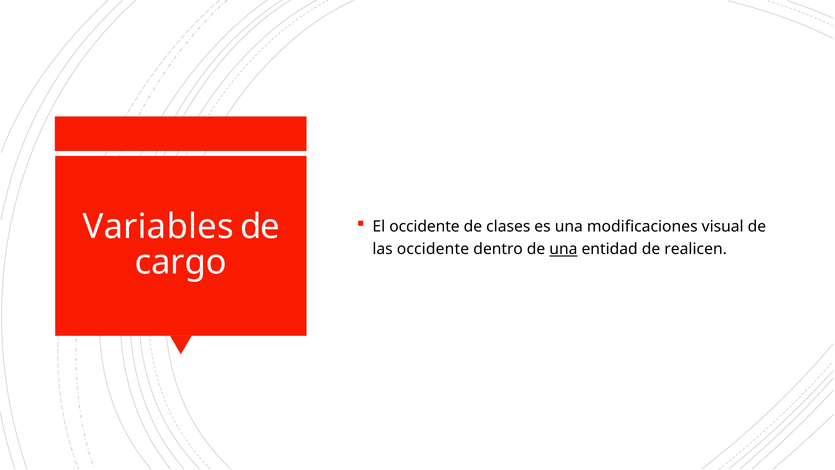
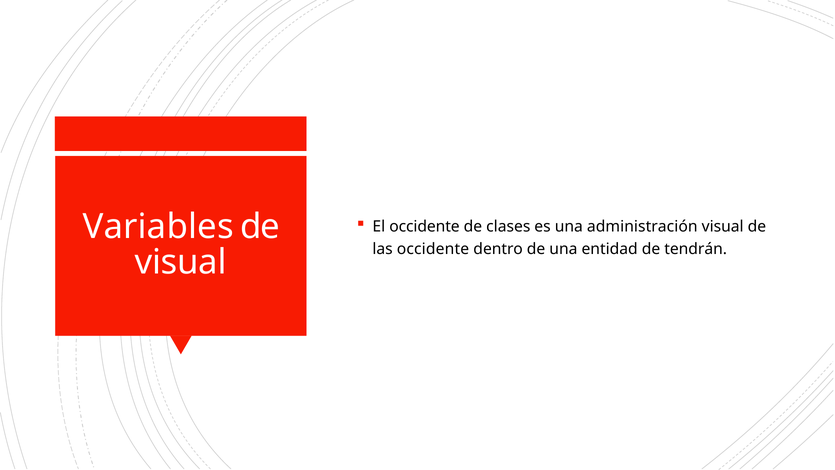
modificaciones: modificaciones -> administración
una at (563, 249) underline: present -> none
realicen: realicen -> tendrán
cargo at (181, 262): cargo -> visual
